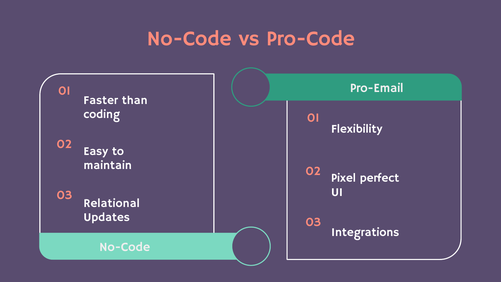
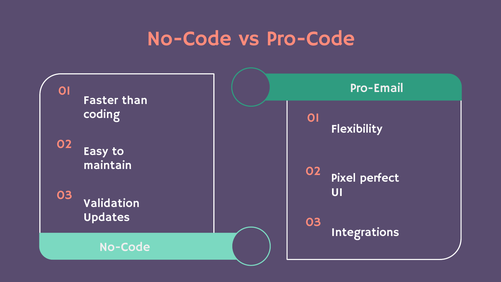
Relational: Relational -> Validation
